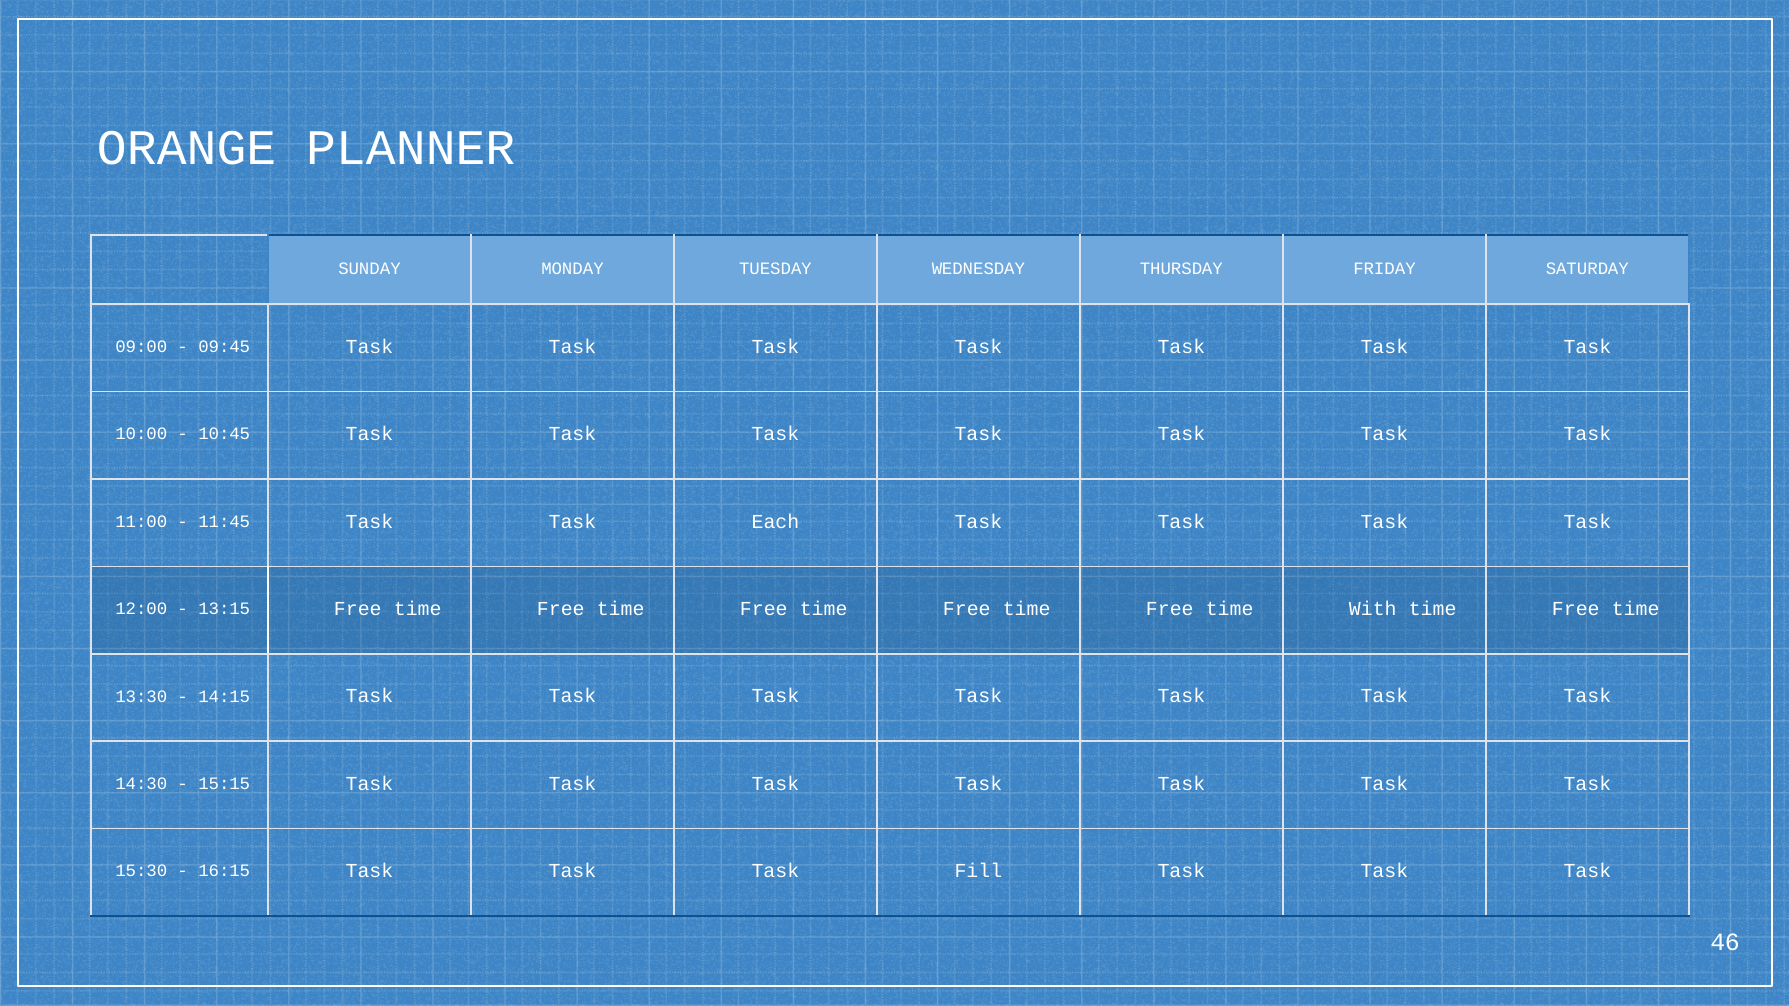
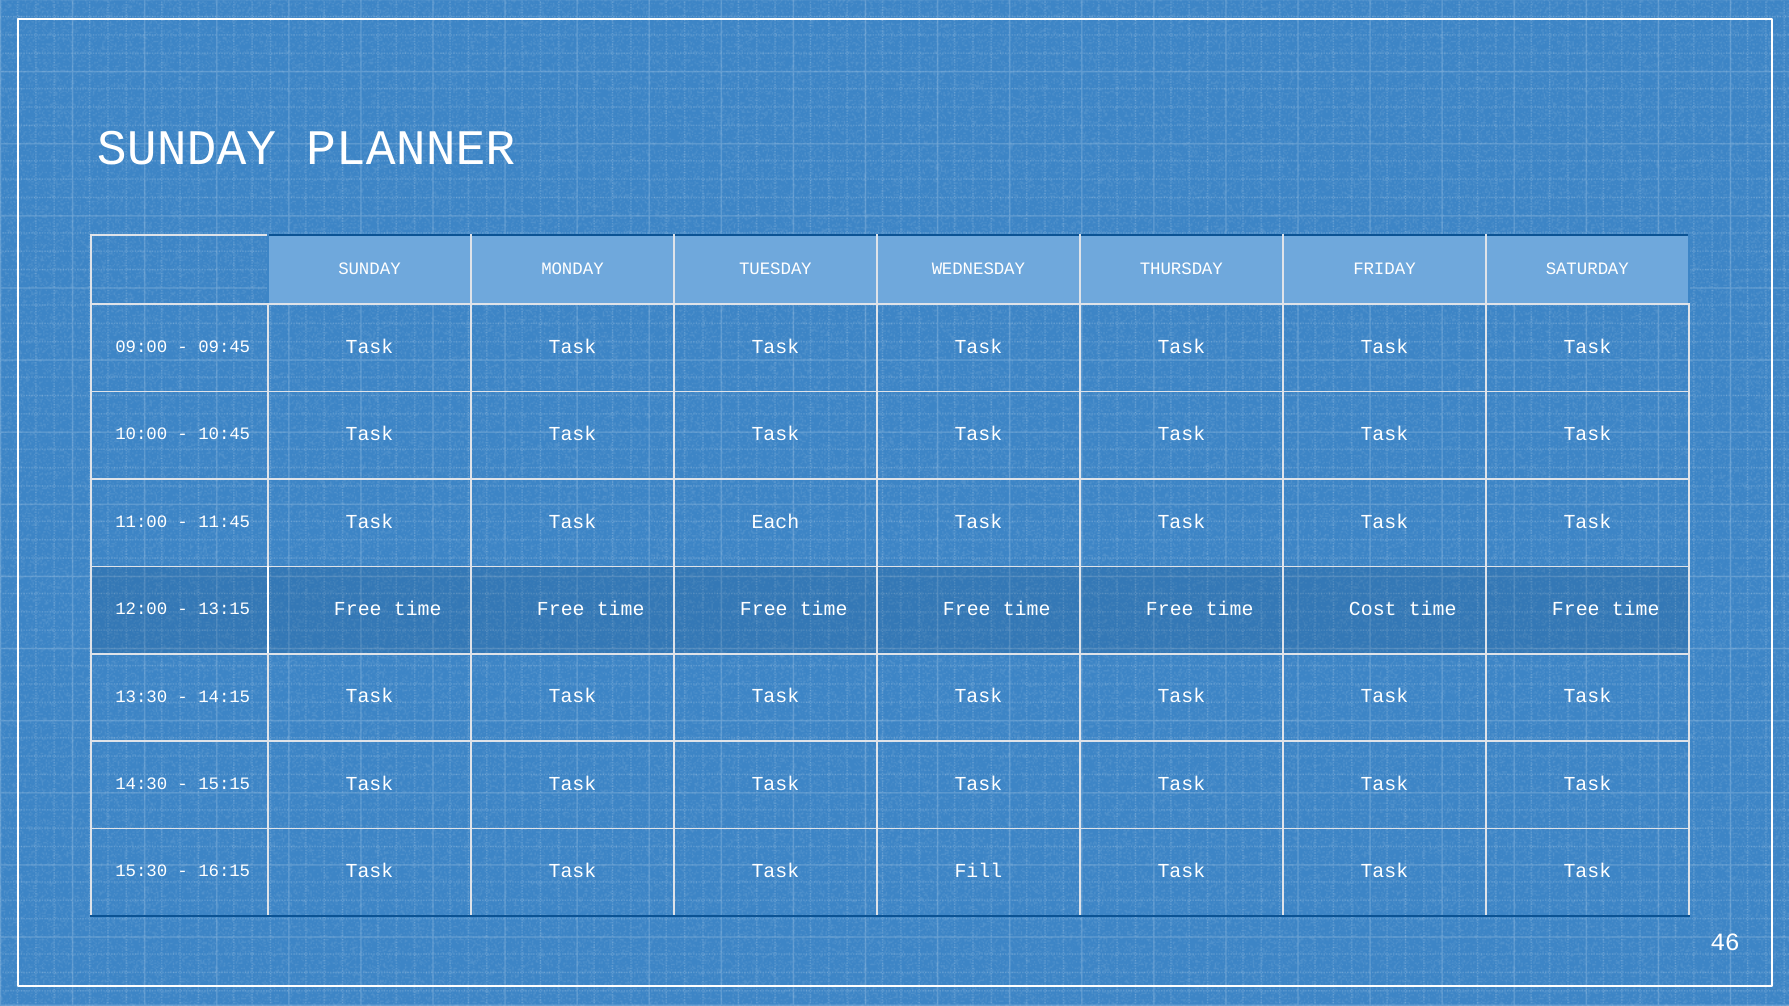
ORANGE at (187, 148): ORANGE -> SUNDAY
With: With -> Cost
